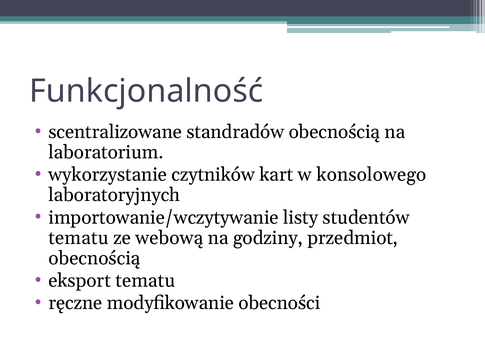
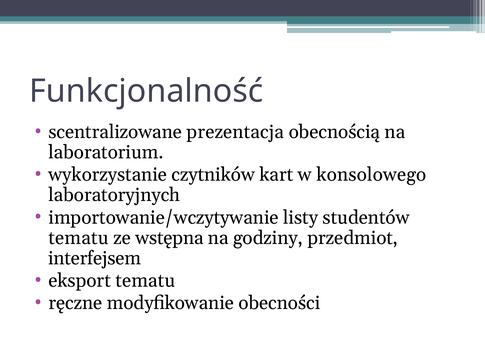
standradów: standradów -> prezentacja
webową: webową -> wstępna
obecnością at (94, 258): obecnością -> interfejsem
